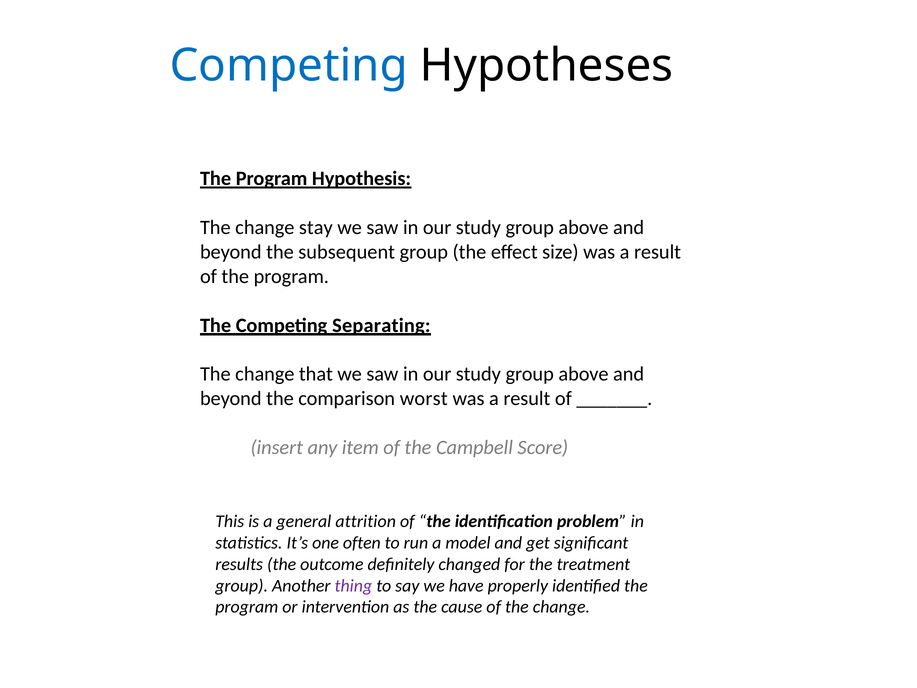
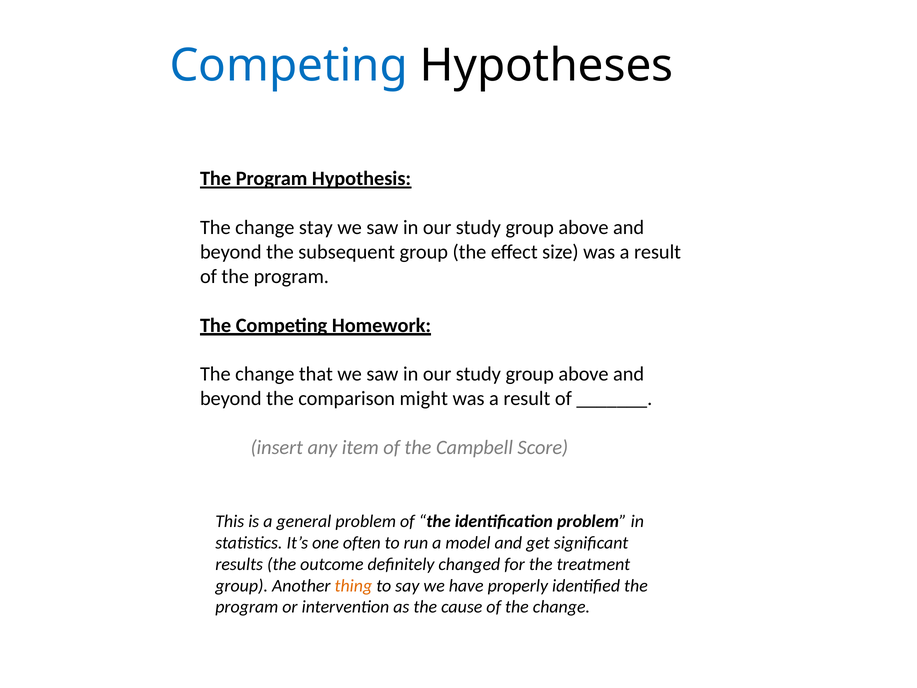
Separating: Separating -> Homework
worst: worst -> might
general attrition: attrition -> problem
thing colour: purple -> orange
